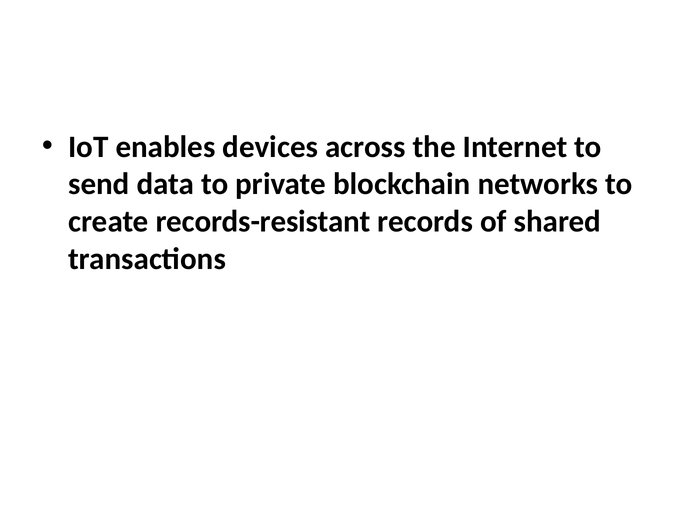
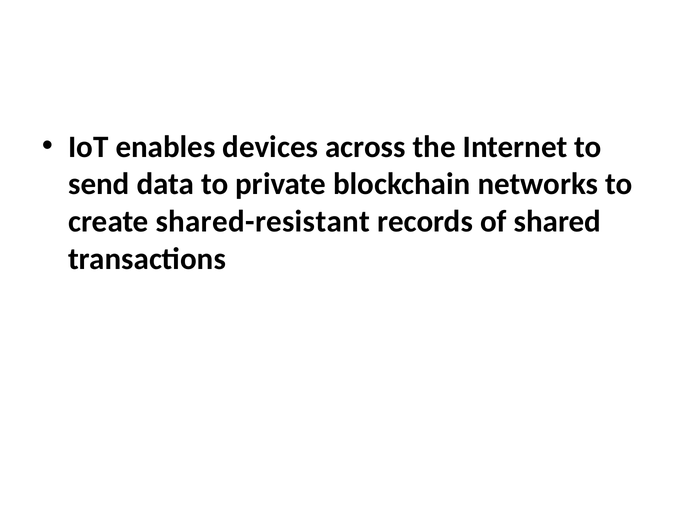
records-resistant: records-resistant -> shared-resistant
